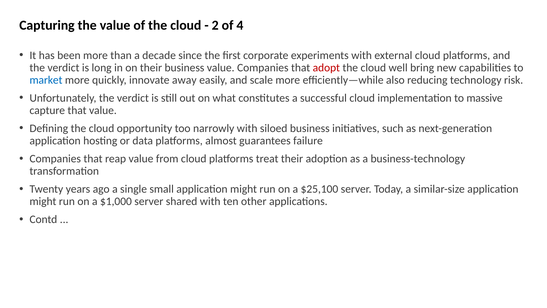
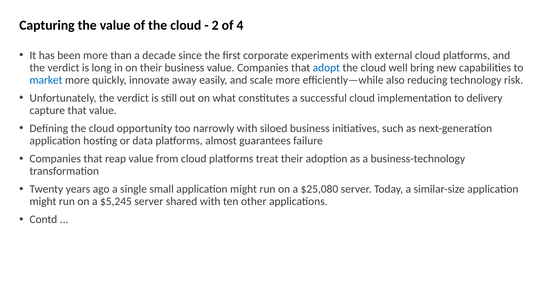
adopt colour: red -> blue
massive: massive -> delivery
$25,100: $25,100 -> $25,080
$1,000: $1,000 -> $5,245
